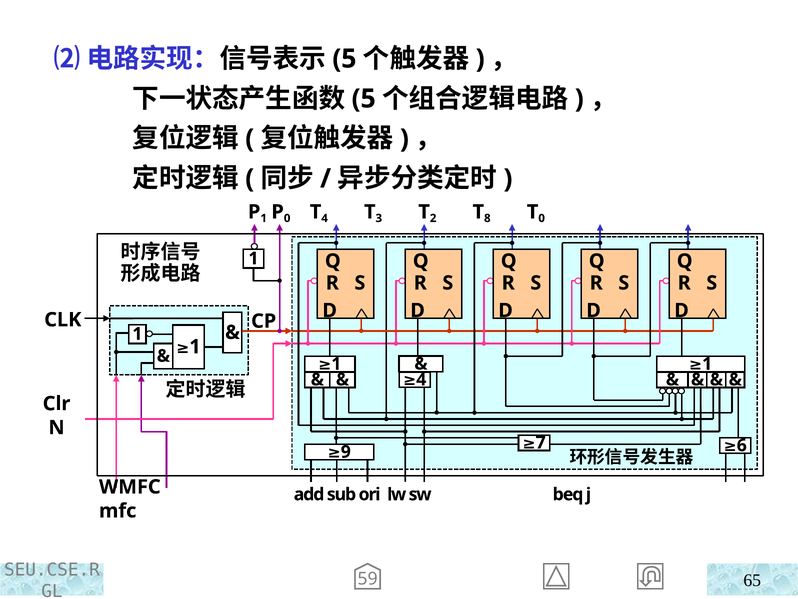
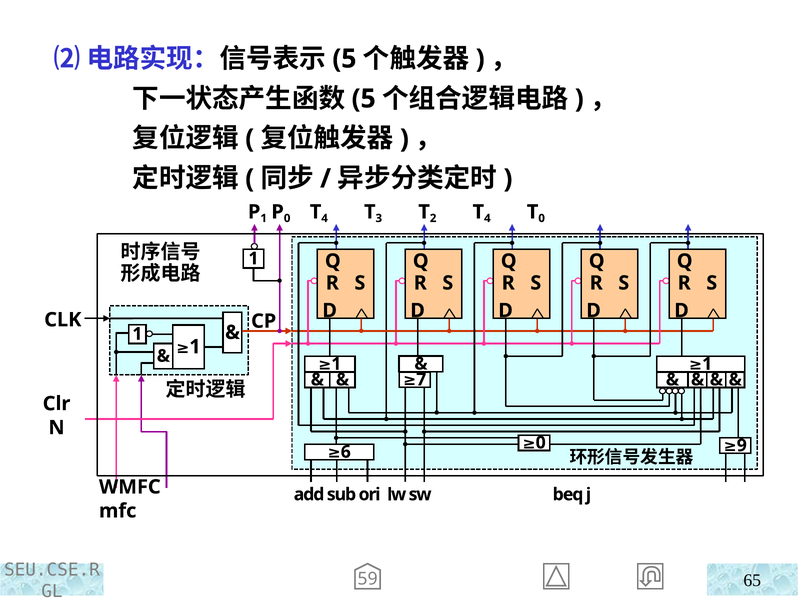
8 at (487, 218): 8 -> 4
4 at (421, 379): 4 -> 7
7 at (541, 442): 7 -> 0
6: 6 -> 9
9: 9 -> 6
